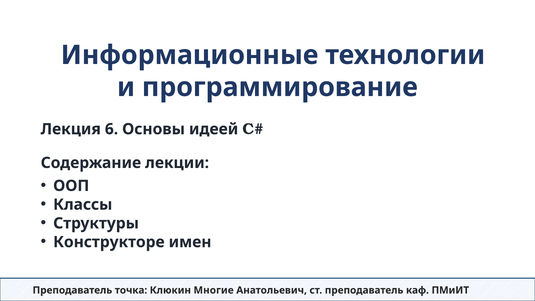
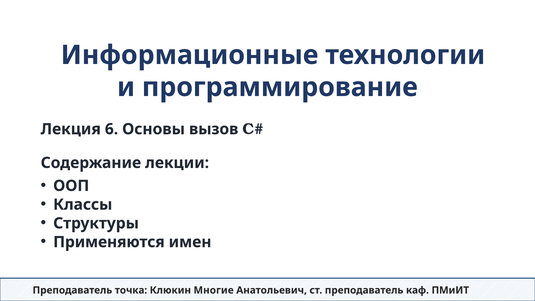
идеей: идеей -> вызов
Конструкторе: Конструкторе -> Применяются
